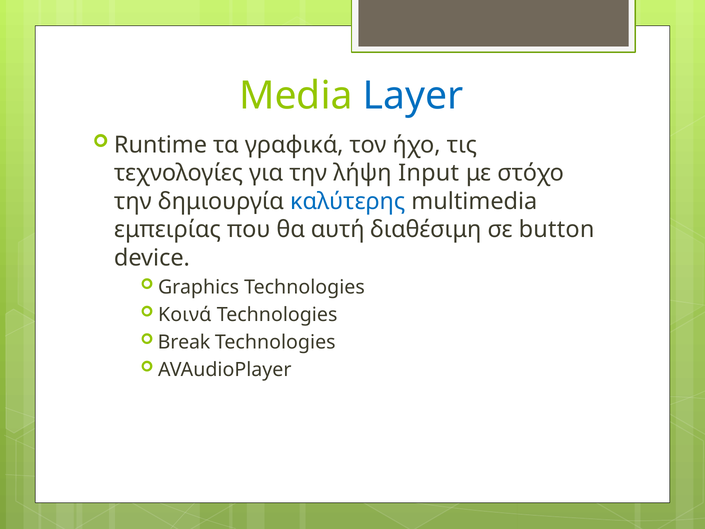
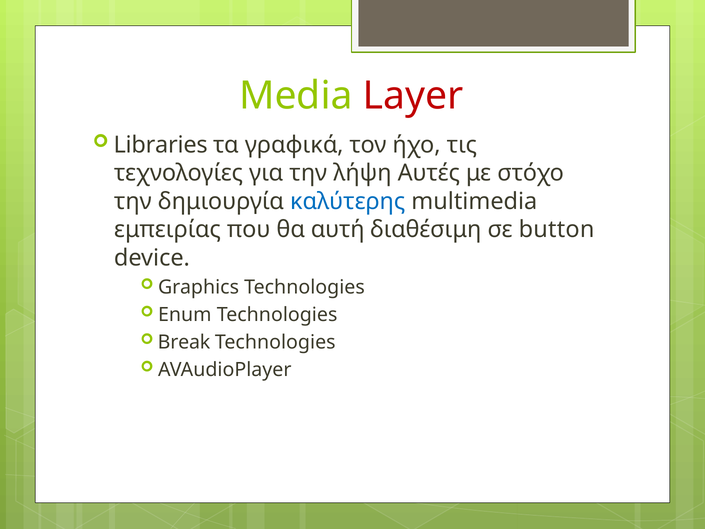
Layer colour: blue -> red
Runtime: Runtime -> Libraries
Input: Input -> Αυτές
Κοινά: Κοινά -> Enum
